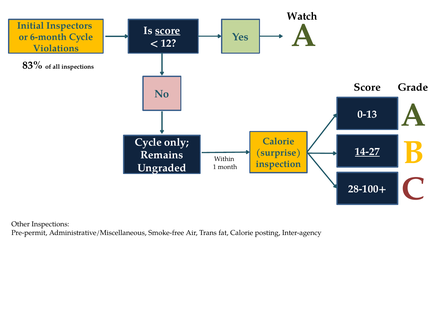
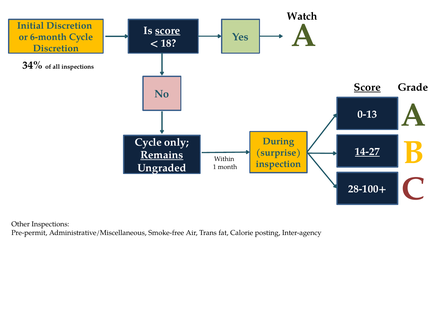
Initial Inspectors: Inspectors -> Discretion
12: 12 -> 18
Violations at (56, 48): Violations -> Discretion
83%: 83% -> 34%
Score at (367, 88) underline: none -> present
Calorie at (278, 142): Calorie -> During
Remains underline: none -> present
